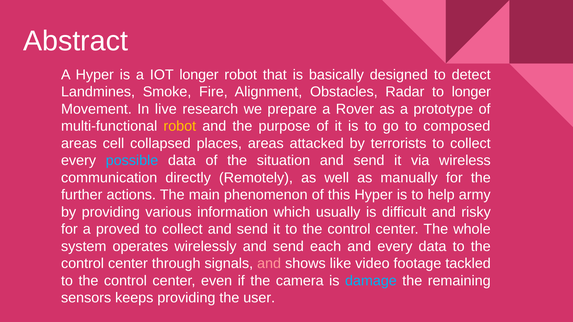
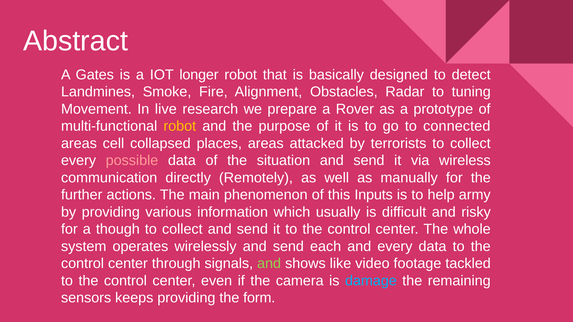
A Hyper: Hyper -> Gates
to longer: longer -> tuning
composed: composed -> connected
possible colour: light blue -> pink
this Hyper: Hyper -> Inputs
proved: proved -> though
and at (269, 264) colour: pink -> light green
user: user -> form
